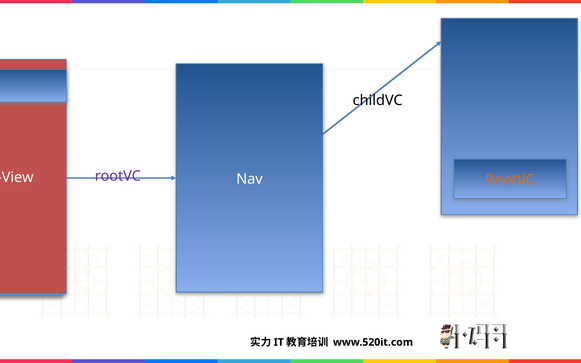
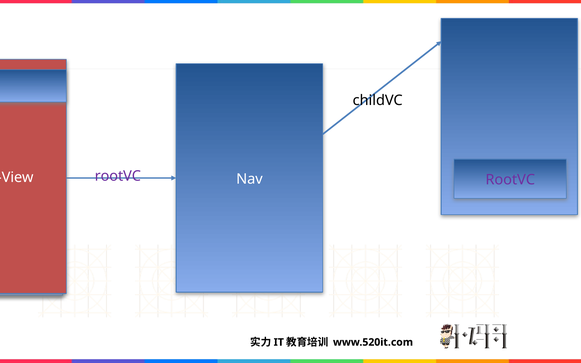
RootVC at (510, 180) colour: orange -> purple
